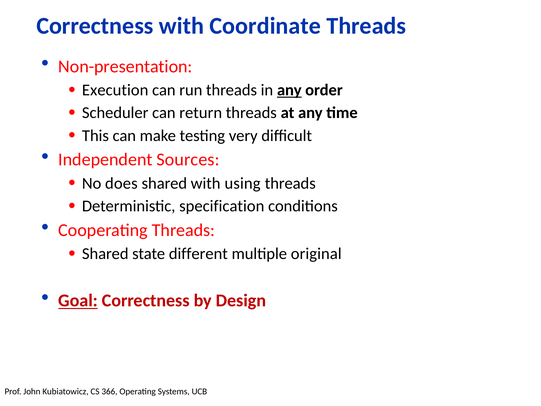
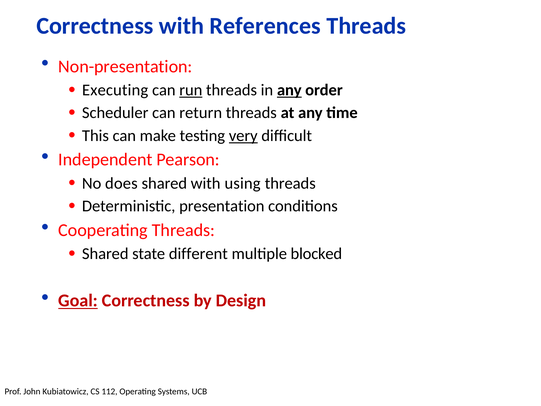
Coordinate: Coordinate -> References
Execution: Execution -> Executing
run underline: none -> present
very underline: none -> present
Sources: Sources -> Pearson
specification: specification -> presentation
original: original -> blocked
366: 366 -> 112
